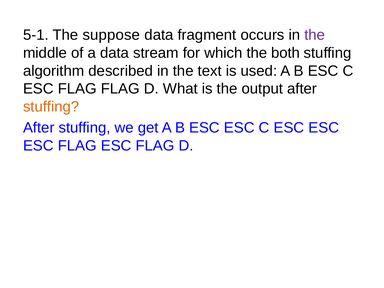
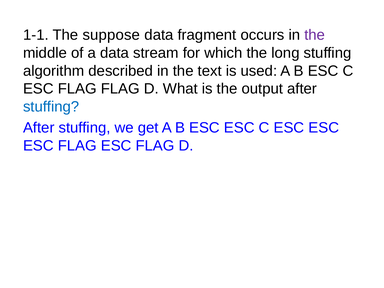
5-1: 5-1 -> 1-1
both: both -> long
stuffing at (51, 107) colour: orange -> blue
